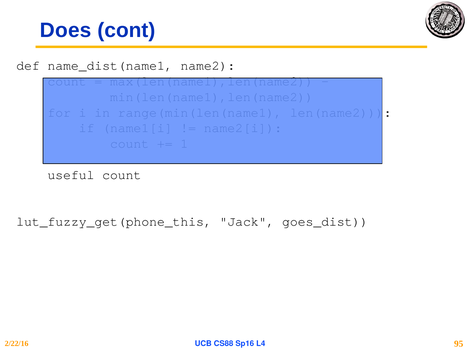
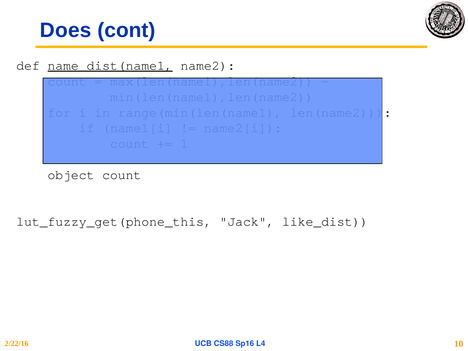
name_dist(name1 underline: none -> present
useful: useful -> object
goes_dist: goes_dist -> like_dist
95: 95 -> 10
